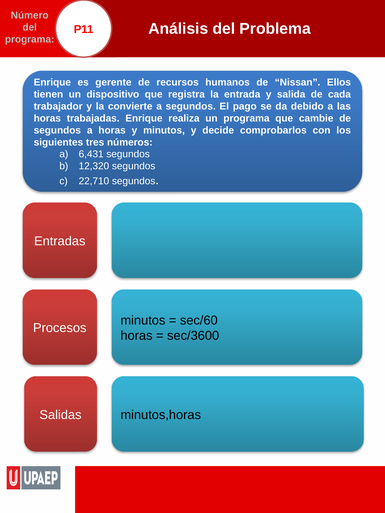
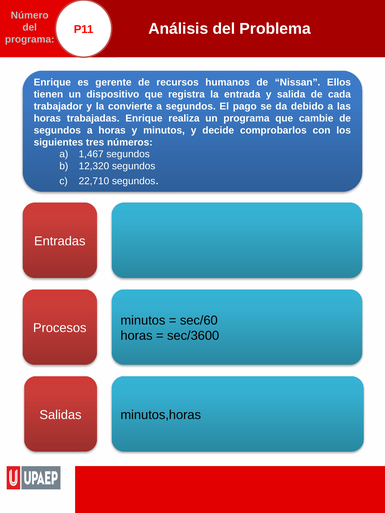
6,431: 6,431 -> 1,467
